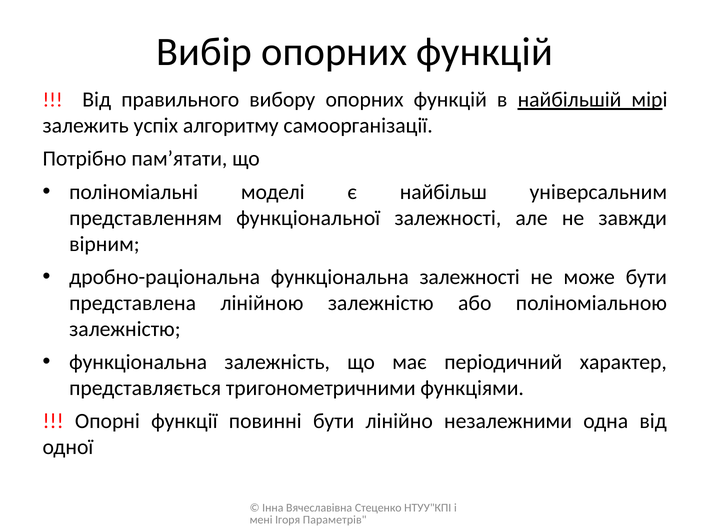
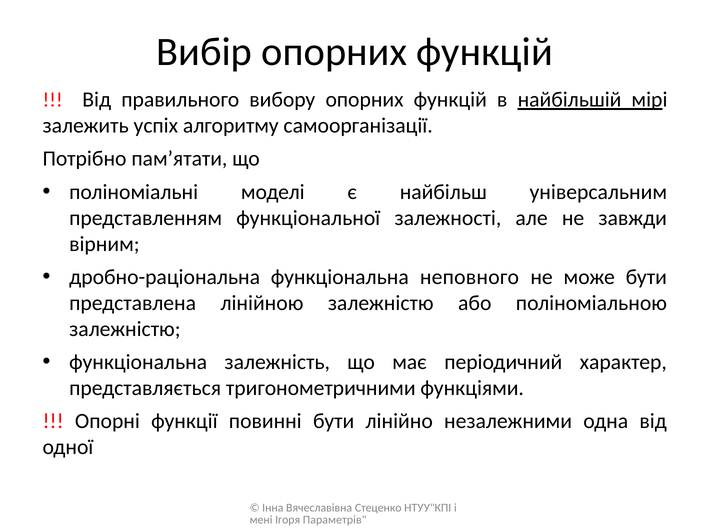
функціональна залежності: залежності -> неповного
